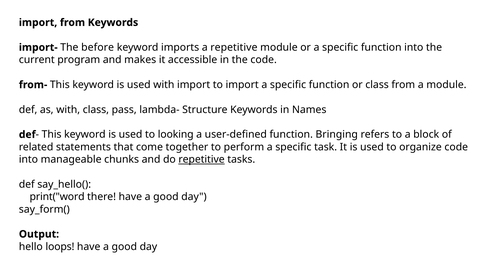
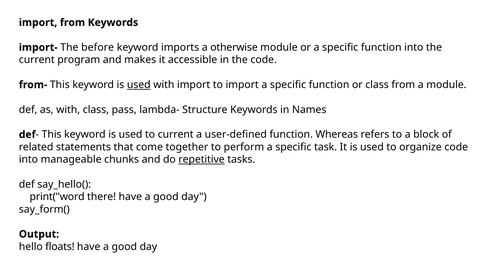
a repetitive: repetitive -> otherwise
used at (139, 85) underline: none -> present
to looking: looking -> current
Bringing: Bringing -> Whereas
loops: loops -> floats
